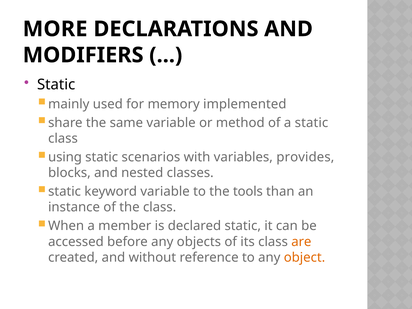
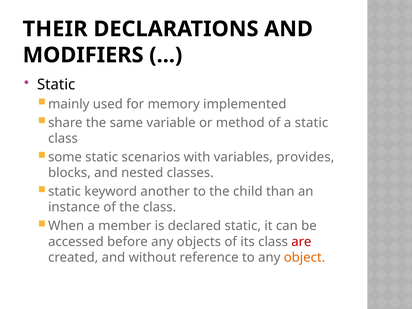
MORE: MORE -> THEIR
using: using -> some
keyword variable: variable -> another
tools: tools -> child
are colour: orange -> red
